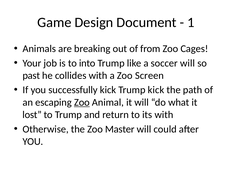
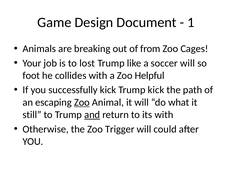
into: into -> lost
past: past -> foot
Screen: Screen -> Helpful
lost: lost -> still
and underline: none -> present
Master: Master -> Trigger
